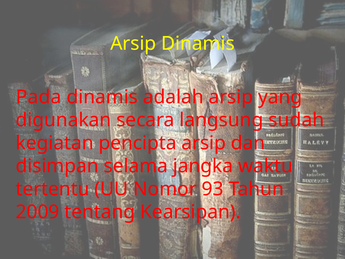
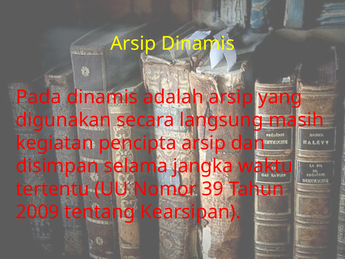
sudah: sudah -> masih
93: 93 -> 39
